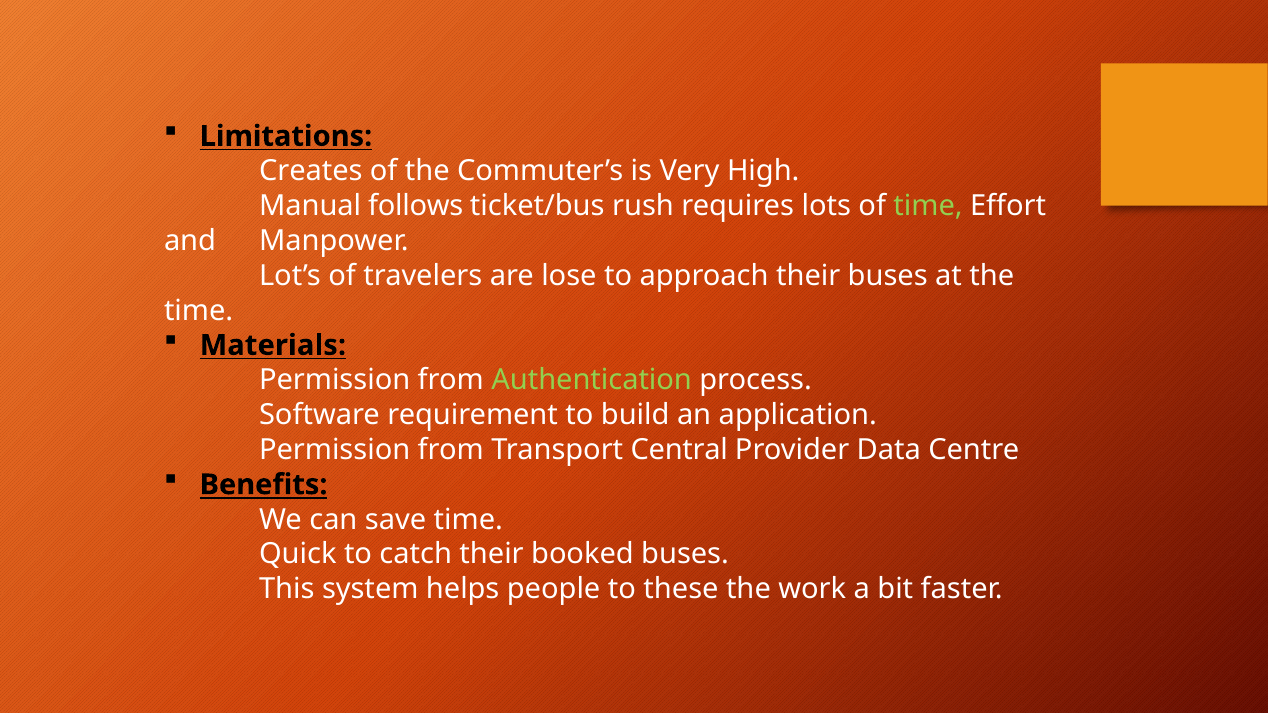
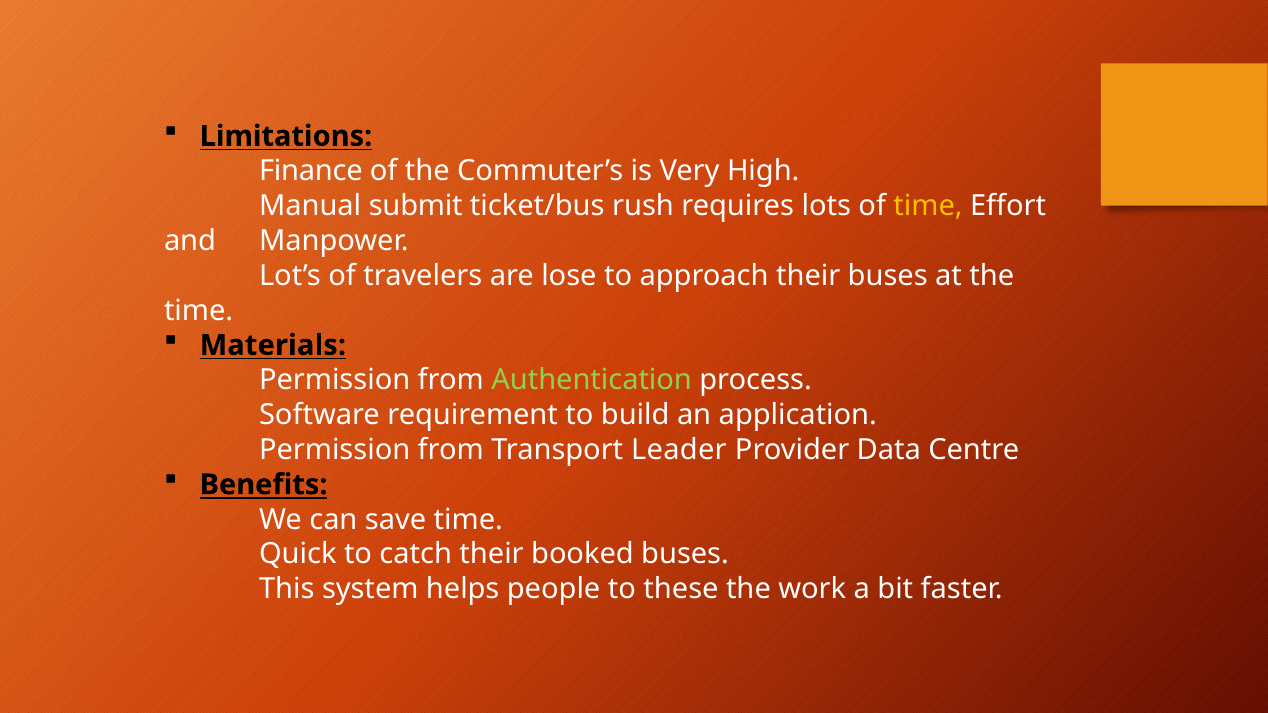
Creates: Creates -> Finance
follows: follows -> submit
time at (928, 206) colour: light green -> yellow
Central: Central -> Leader
